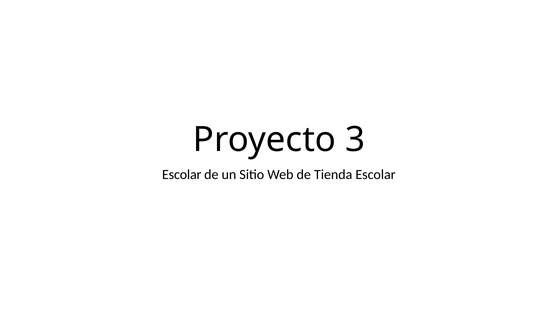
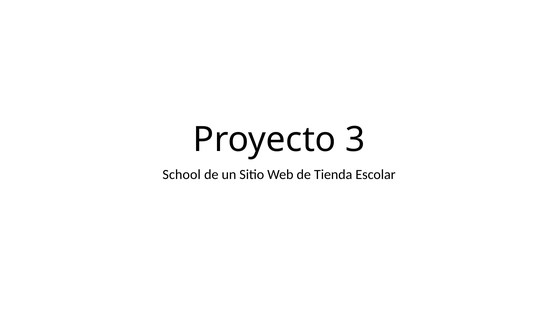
Escolar at (182, 174): Escolar -> School
